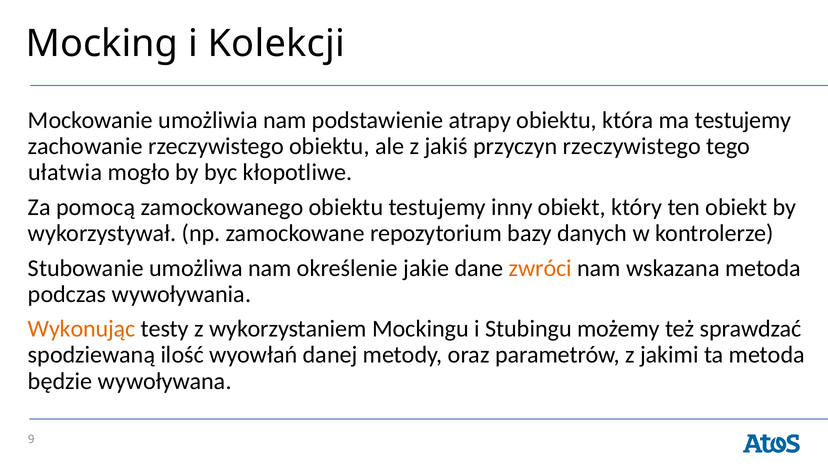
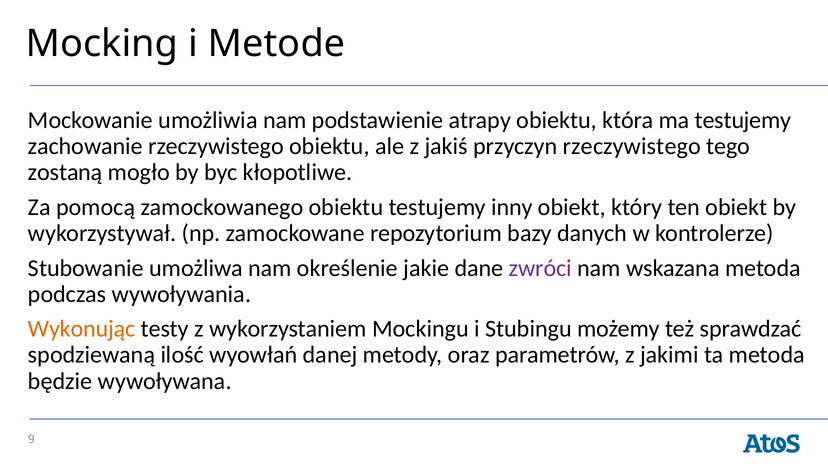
Kolekcji: Kolekcji -> Metode
ułatwia: ułatwia -> zostaną
zwróci colour: orange -> purple
